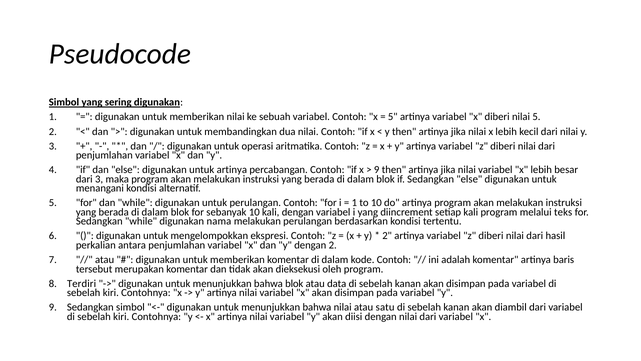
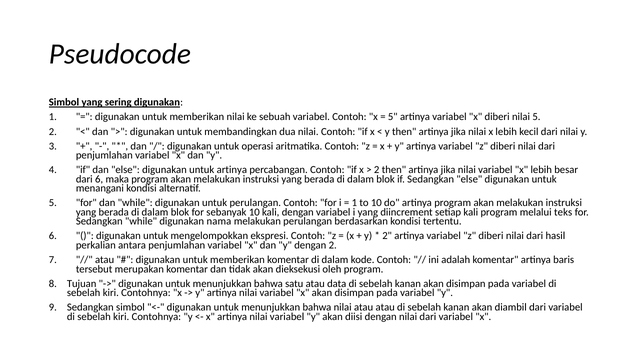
9 at (377, 170): 9 -> 2
dari 3: 3 -> 6
Terdiri: Terdiri -> Tujuan
bahwa blok: blok -> satu
atau satu: satu -> atau
